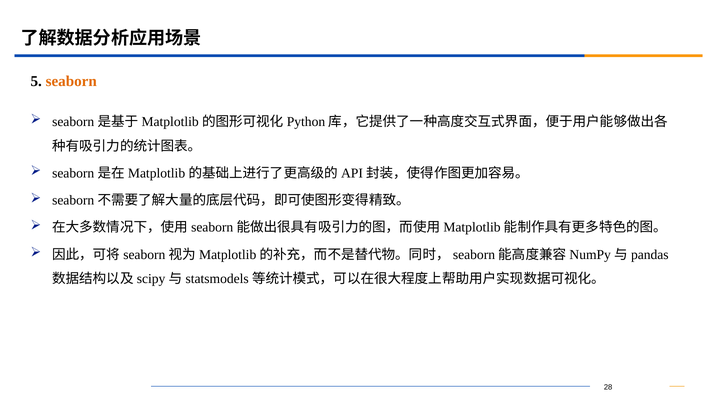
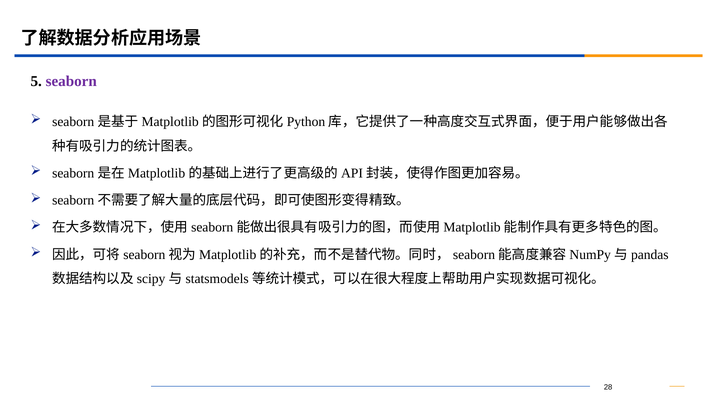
seaborn colour: orange -> purple
